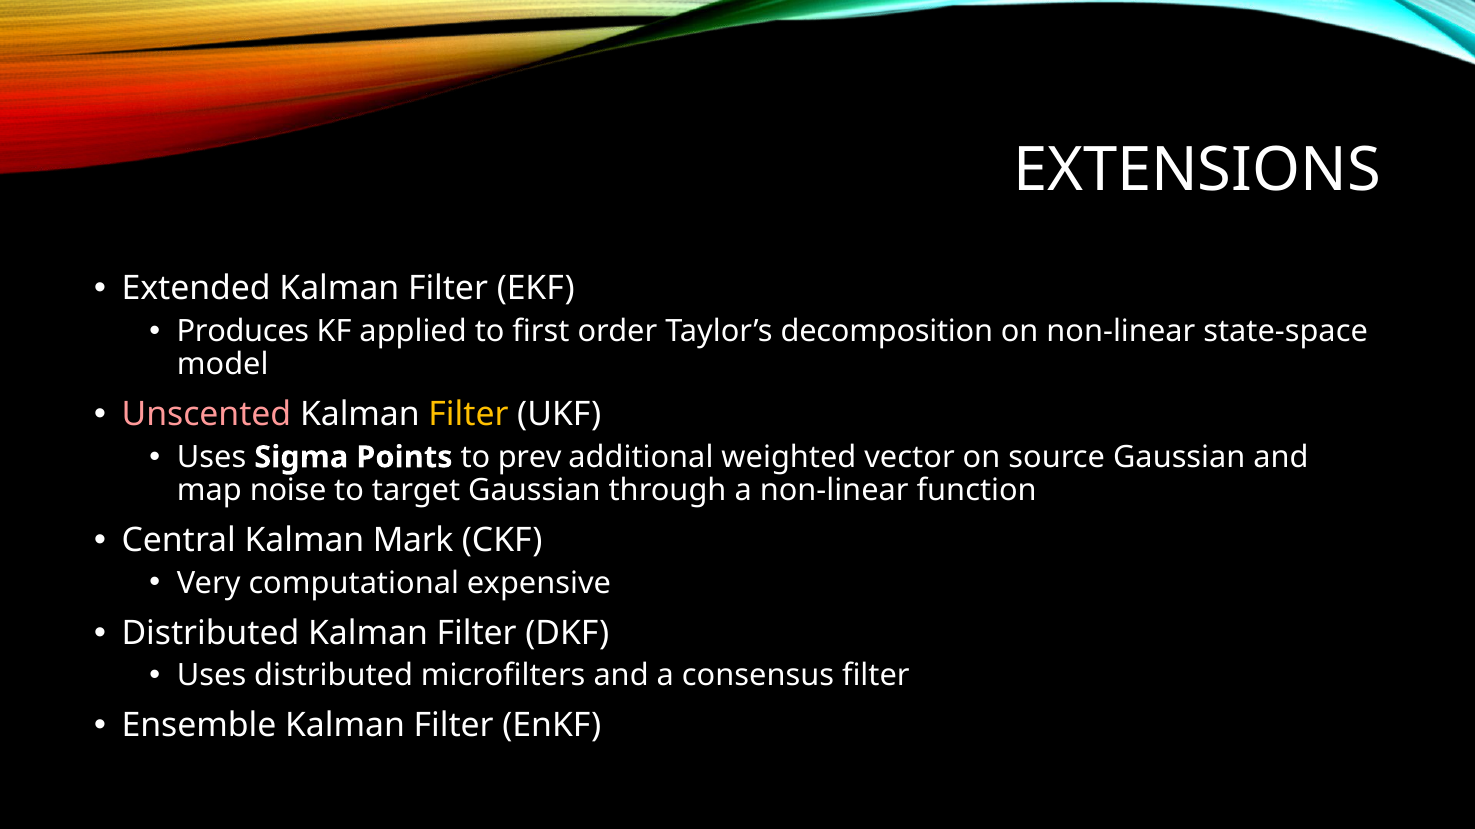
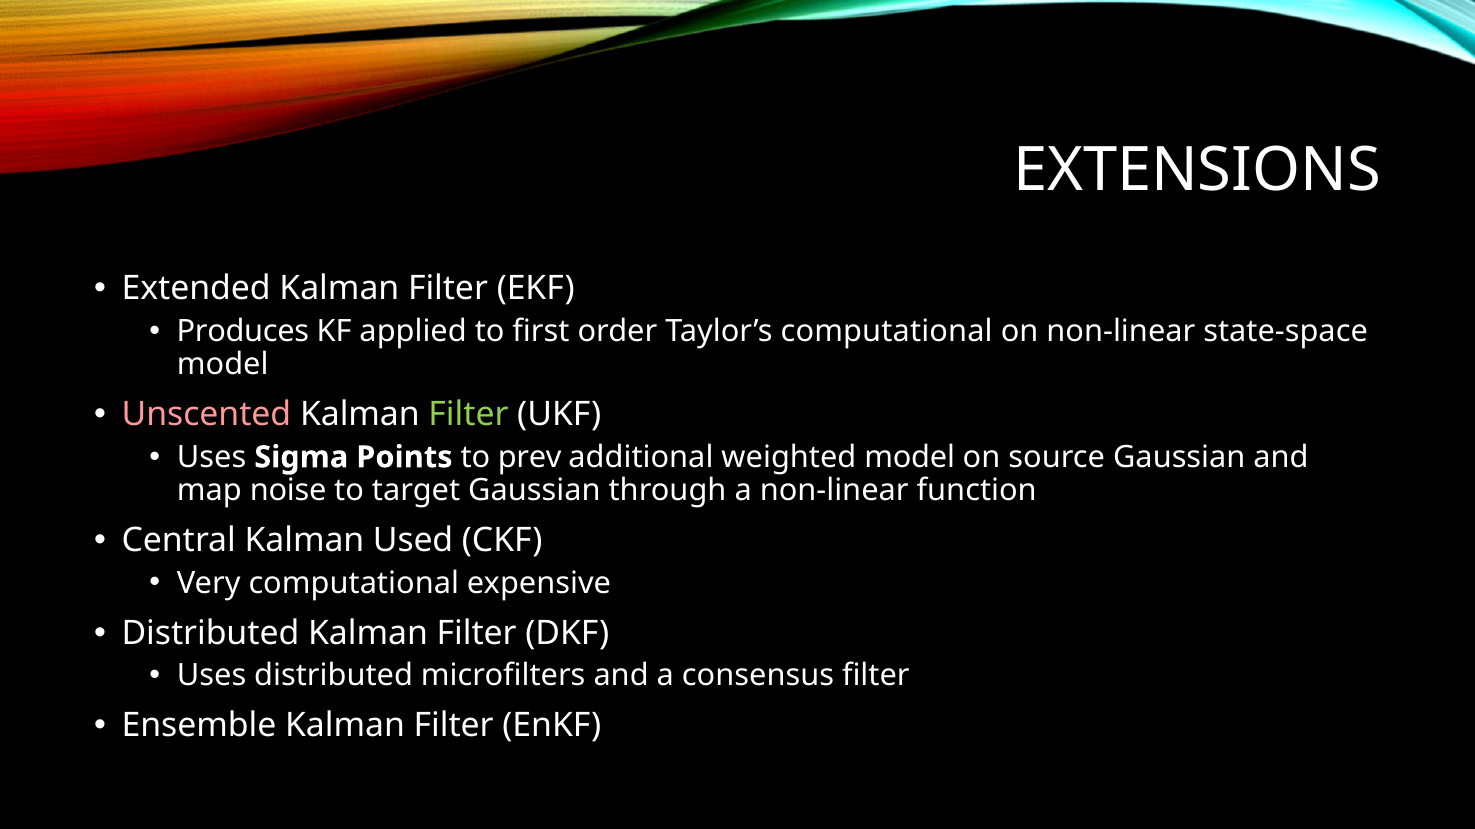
Taylor’s decomposition: decomposition -> computational
Filter at (469, 415) colour: yellow -> light green
weighted vector: vector -> model
Mark: Mark -> Used
